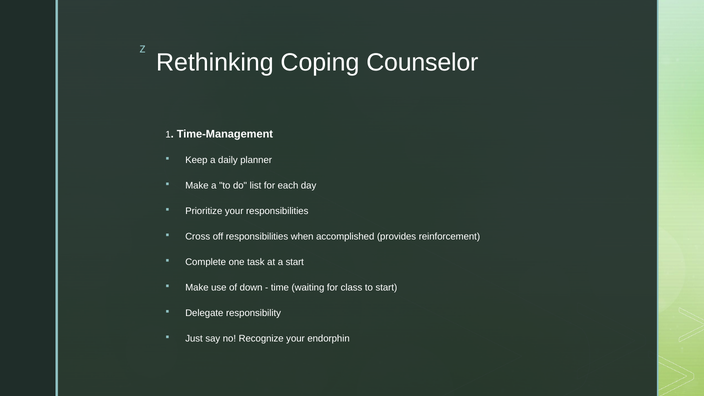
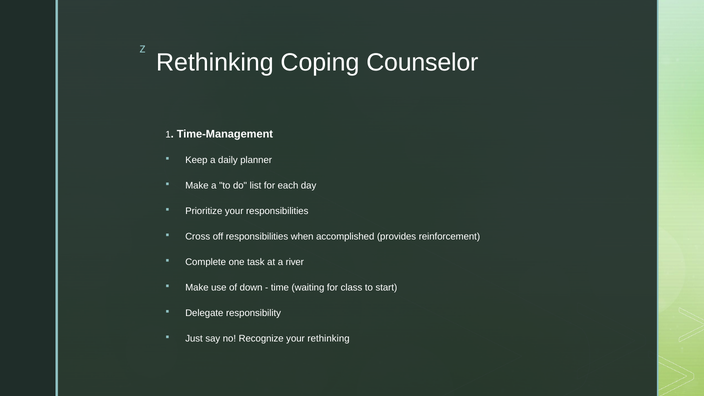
a start: start -> river
your endorphin: endorphin -> rethinking
